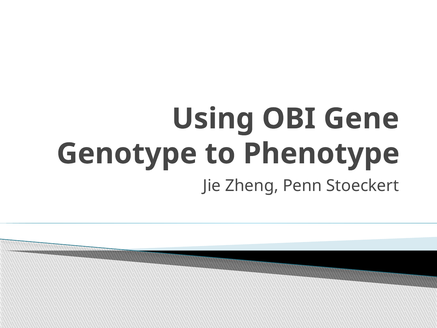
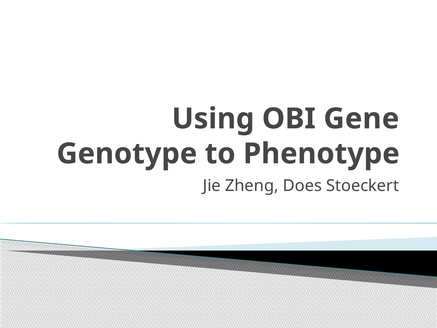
Penn: Penn -> Does
